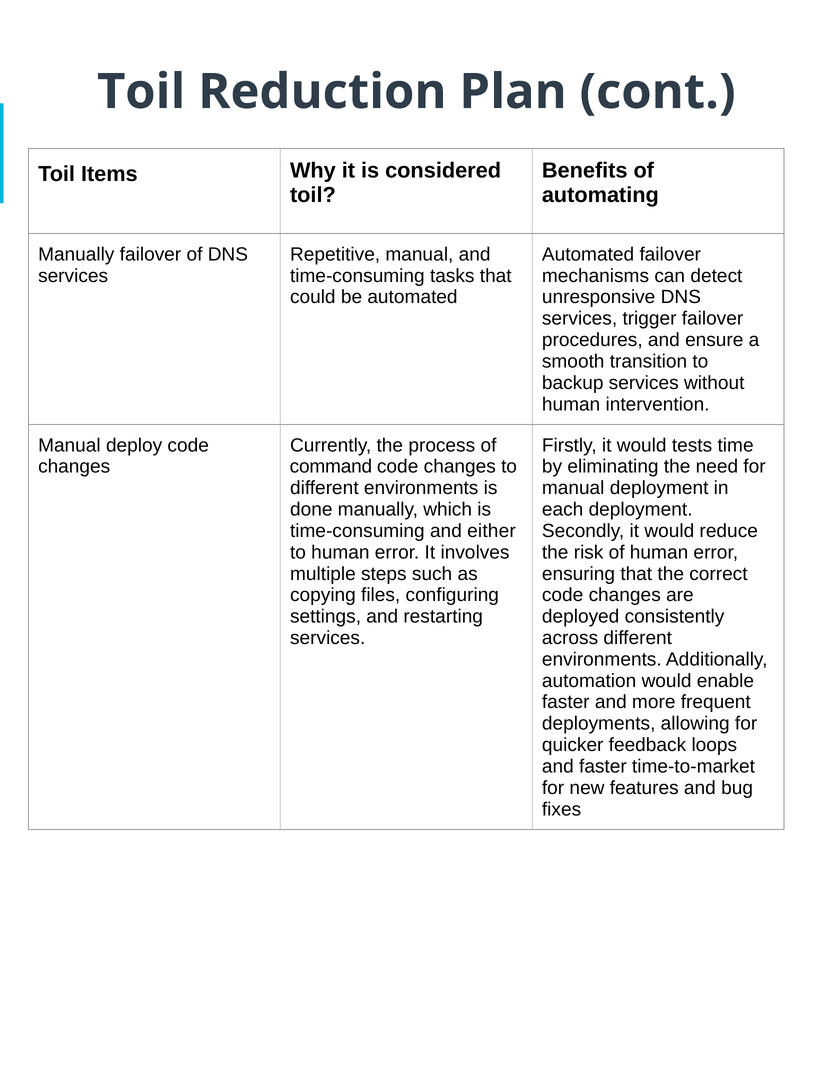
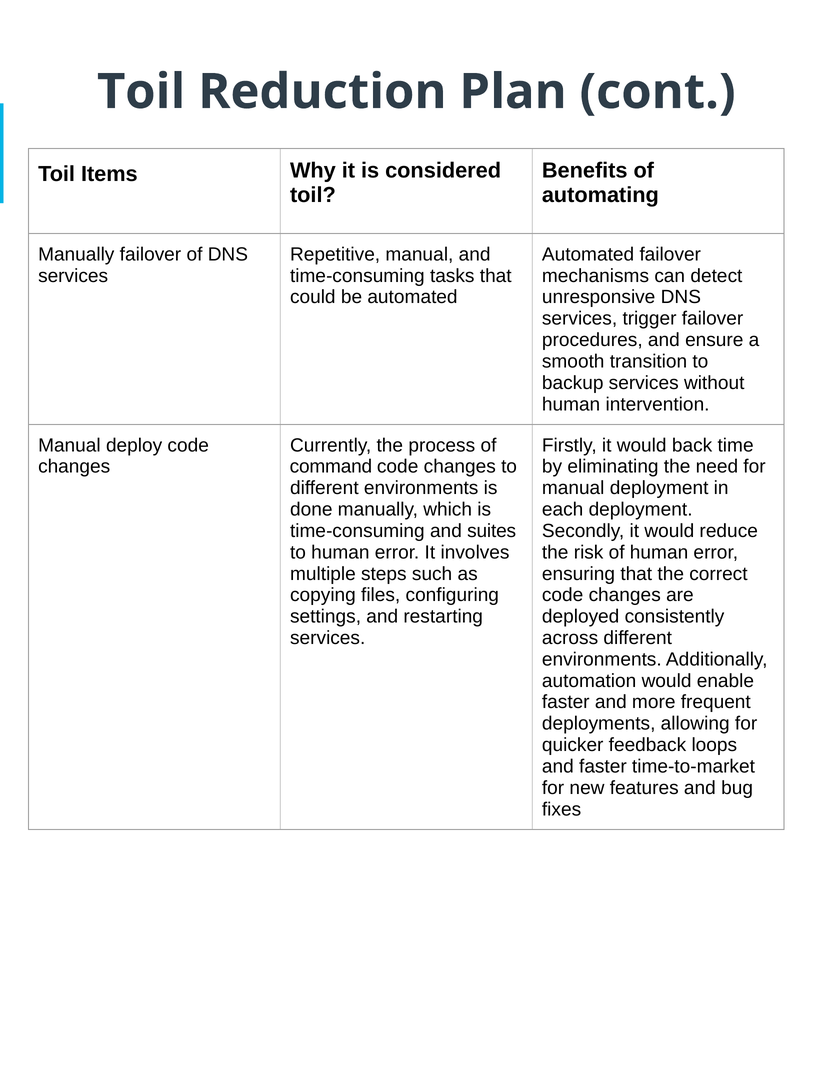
tests: tests -> back
either: either -> suites
